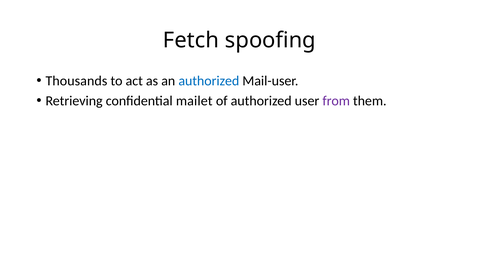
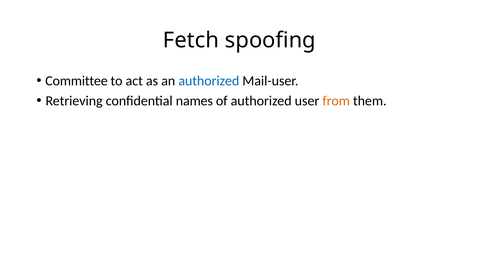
Thousands: Thousands -> Committee
mailet: mailet -> names
from colour: purple -> orange
